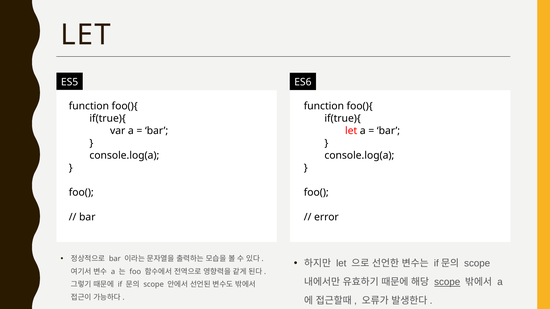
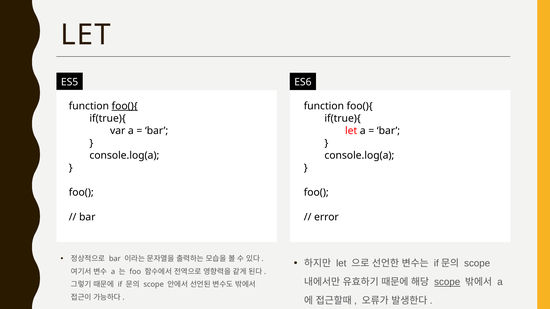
foo(){ at (125, 106) underline: none -> present
